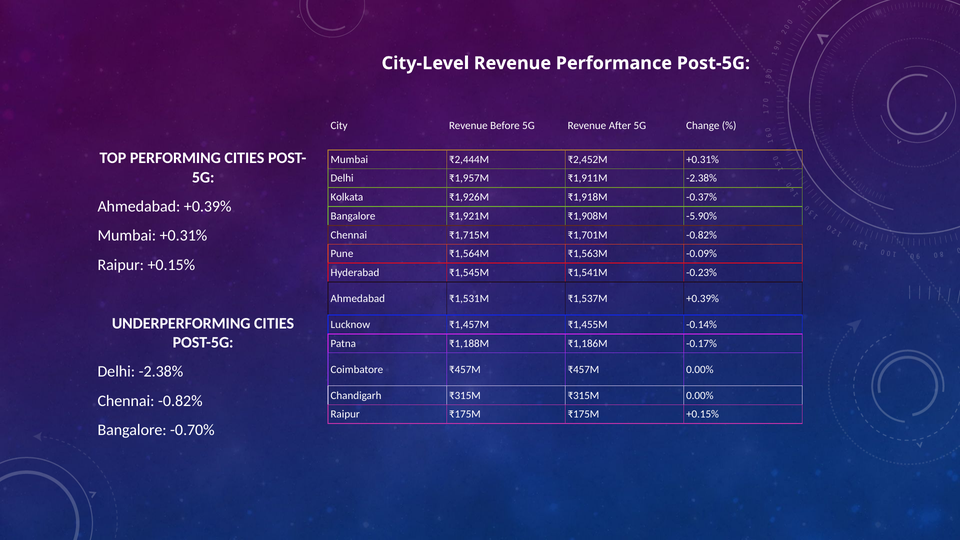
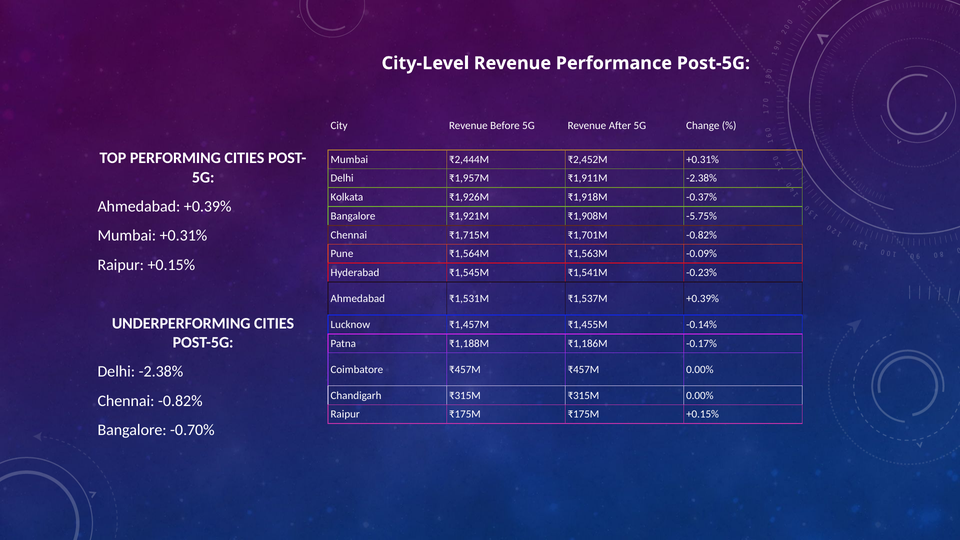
-5.90%: -5.90% -> -5.75%
